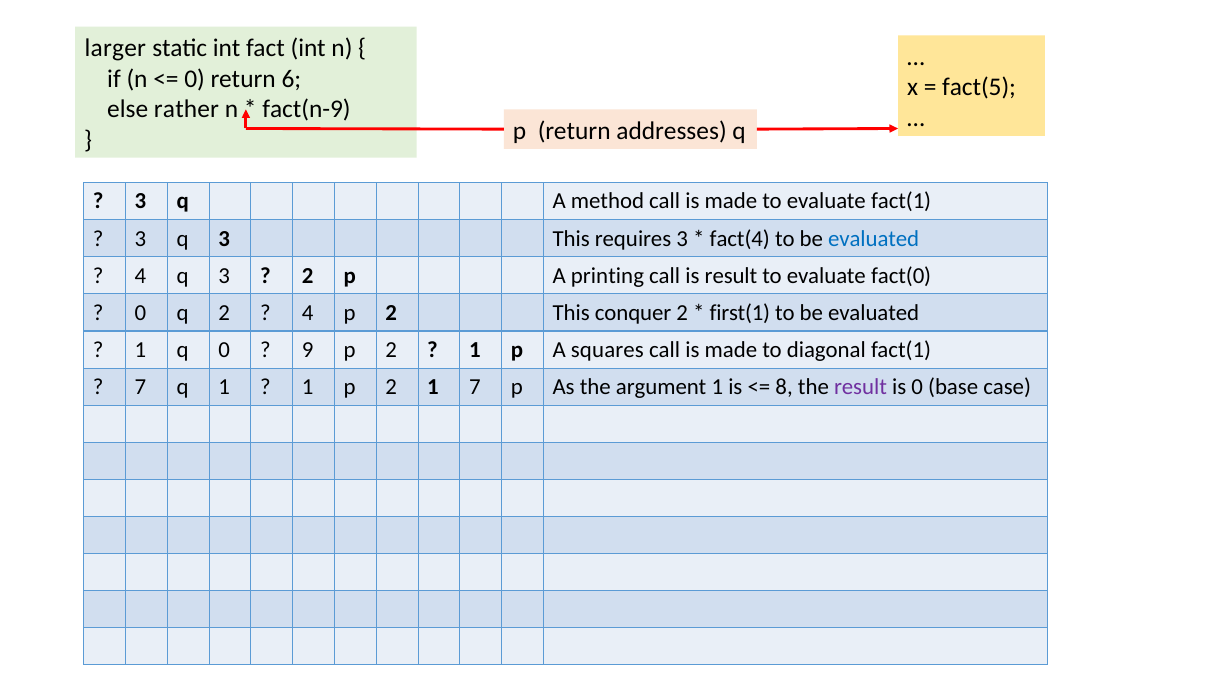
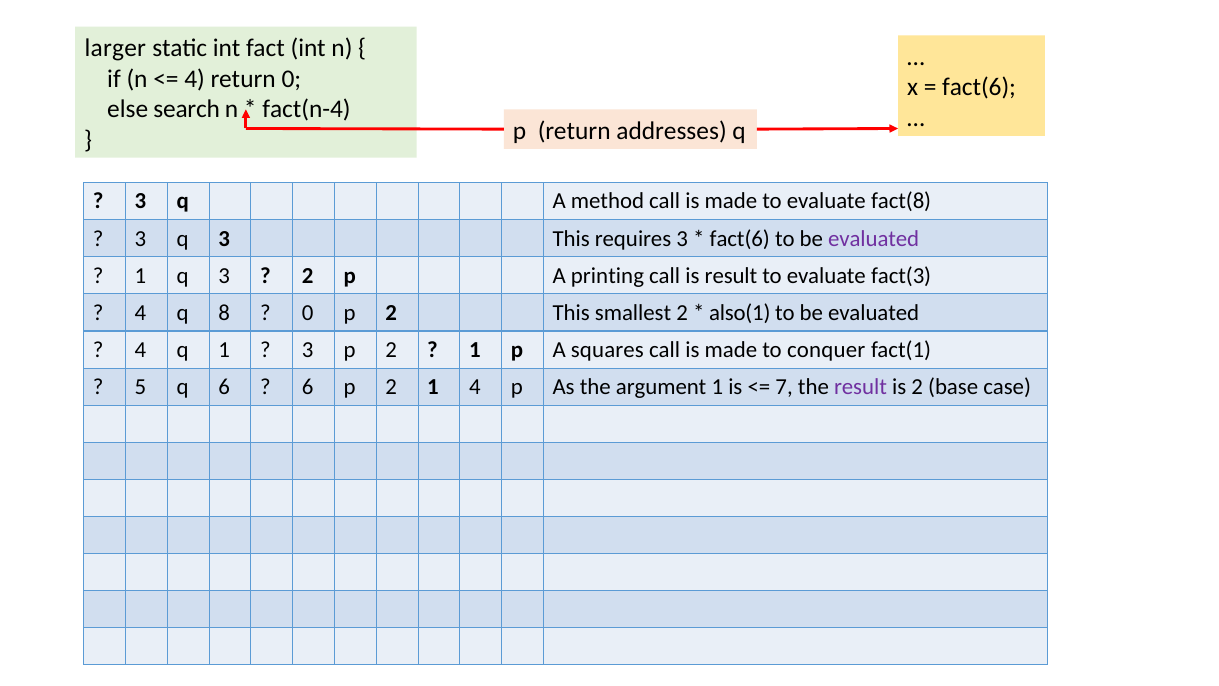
0 at (195, 79): 0 -> 4
return 6: 6 -> 0
fact(5 at (979, 87): fact(5 -> fact(6
rather: rather -> search
fact(n-9: fact(n-9 -> fact(n-4
evaluate fact(1: fact(1 -> fact(8
fact(4 at (740, 238): fact(4 -> fact(6
evaluated at (874, 238) colour: blue -> purple
4 at (141, 275): 4 -> 1
fact(0: fact(0 -> fact(3
0 at (141, 313): 0 -> 4
q 2: 2 -> 8
4 at (308, 313): 4 -> 0
conquer: conquer -> smallest
first(1: first(1 -> also(1
1 at (141, 350): 1 -> 4
q 0: 0 -> 1
9 at (308, 350): 9 -> 3
diagonal: diagonal -> conquer
7 at (141, 387): 7 -> 5
q 1: 1 -> 6
1 at (308, 387): 1 -> 6
1 7: 7 -> 4
8: 8 -> 7
is 0: 0 -> 2
